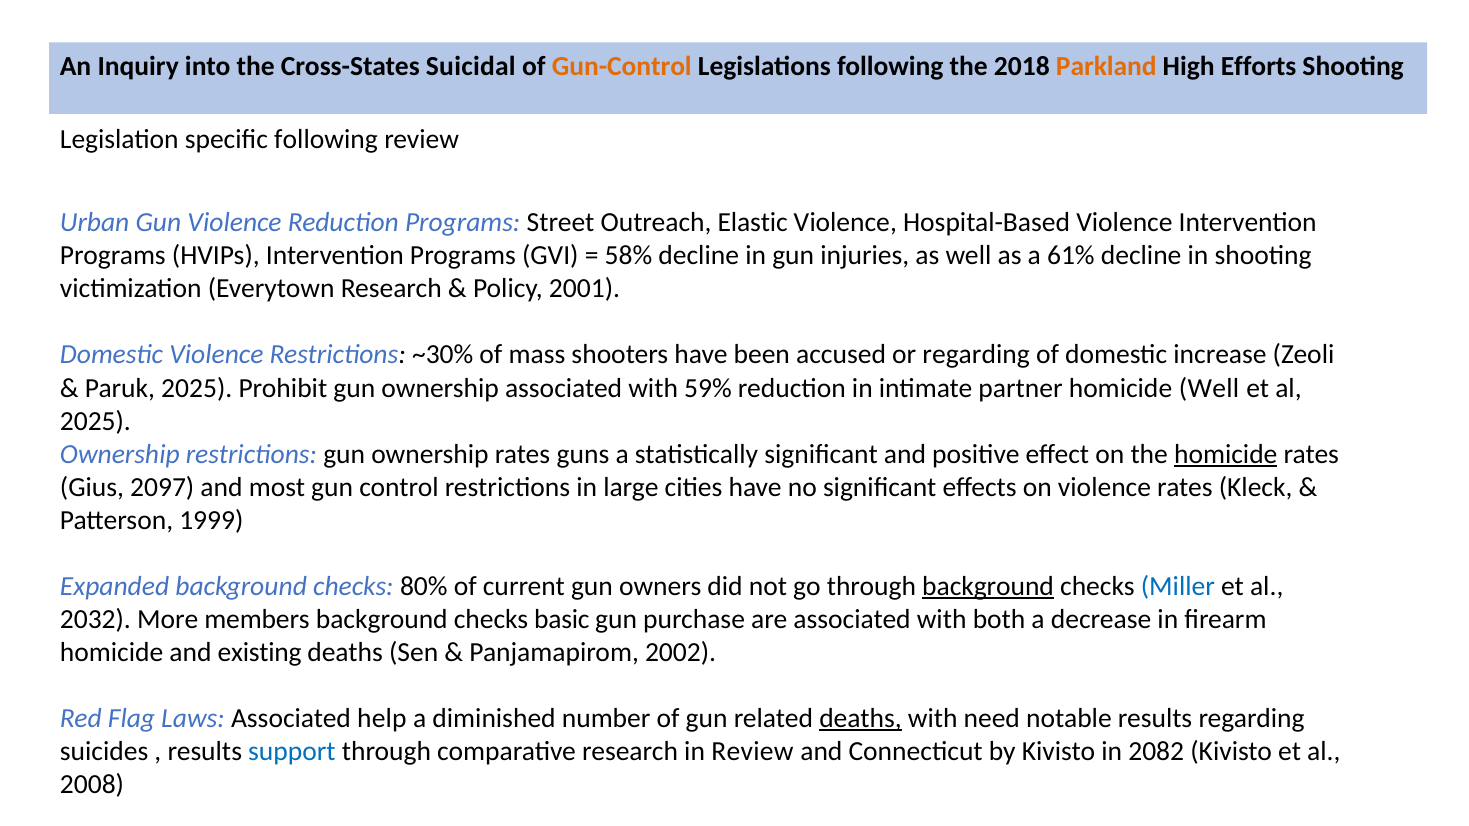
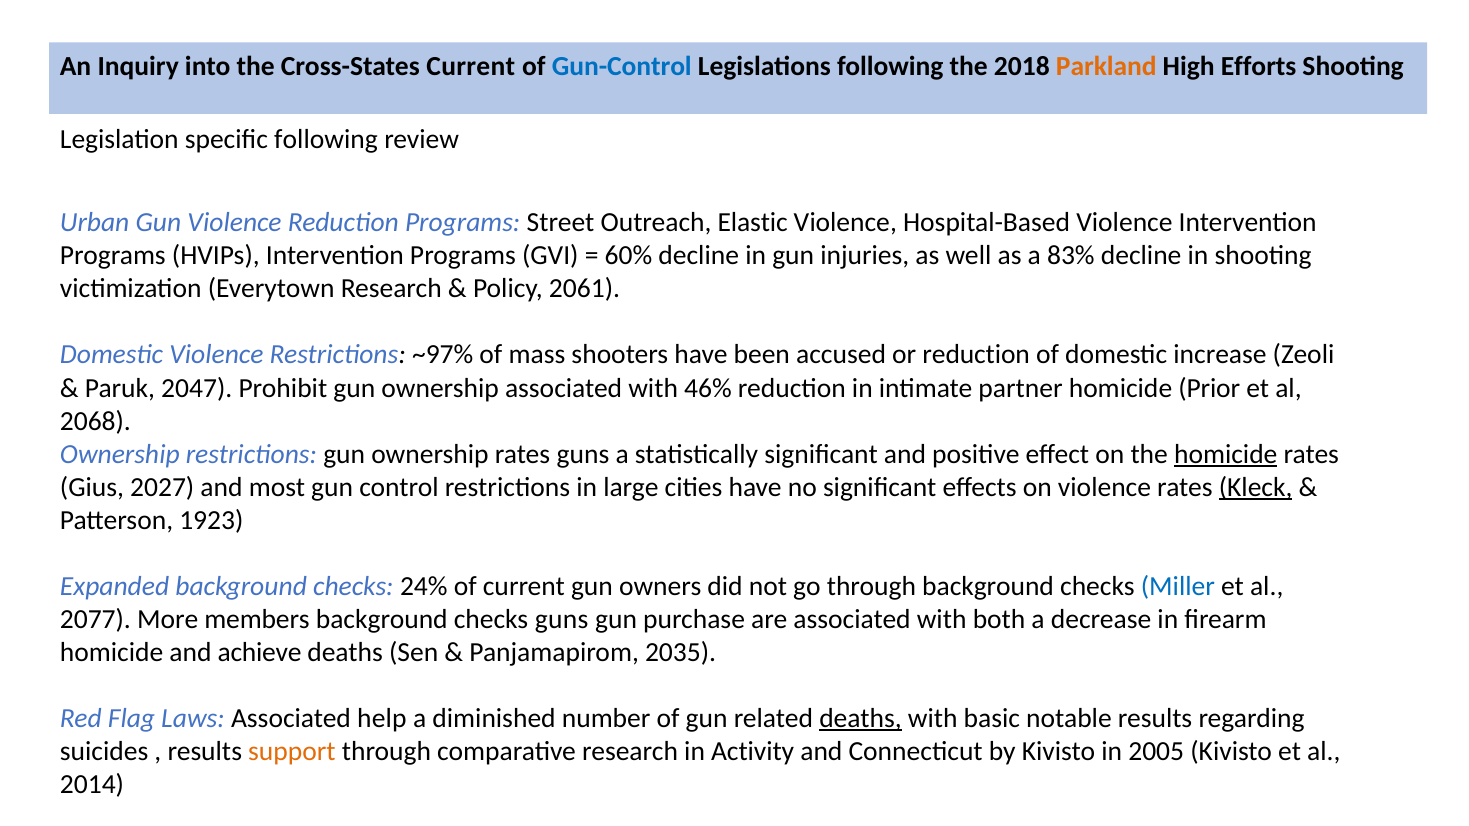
Cross-States Suicidal: Suicidal -> Current
Gun-Control colour: orange -> blue
58%: 58% -> 60%
61%: 61% -> 83%
2001: 2001 -> 2061
~30%: ~30% -> ~97%
or regarding: regarding -> reduction
Paruk 2025: 2025 -> 2047
59%: 59% -> 46%
homicide Well: Well -> Prior
2025 at (95, 421): 2025 -> 2068
2097: 2097 -> 2027
Kleck underline: none -> present
1999: 1999 -> 1923
80%: 80% -> 24%
background at (988, 586) underline: present -> none
2032: 2032 -> 2077
checks basic: basic -> guns
existing: existing -> achieve
2002: 2002 -> 2035
need: need -> basic
support colour: blue -> orange
in Review: Review -> Activity
2082: 2082 -> 2005
2008: 2008 -> 2014
